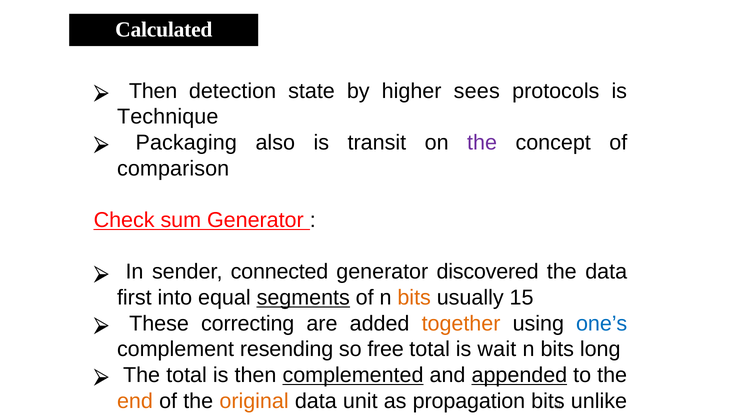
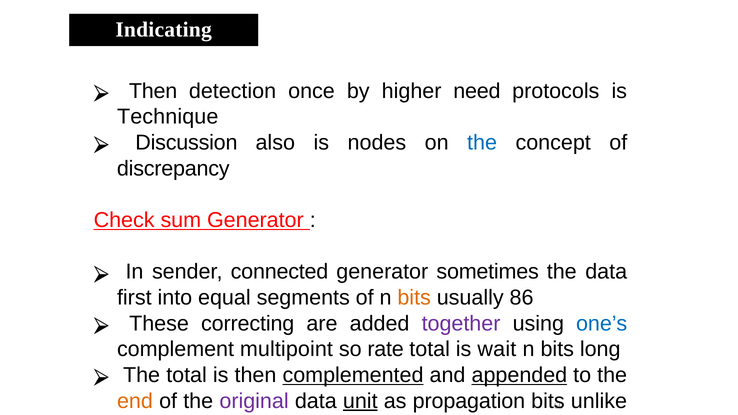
Calculated: Calculated -> Indicating
state: state -> once
sees: sees -> need
Packaging: Packaging -> Discussion
transit: transit -> nodes
the at (482, 143) colour: purple -> blue
comparison: comparison -> discrepancy
discovered: discovered -> sometimes
segments underline: present -> none
15: 15 -> 86
together colour: orange -> purple
resending: resending -> multipoint
free: free -> rate
original colour: orange -> purple
unit underline: none -> present
